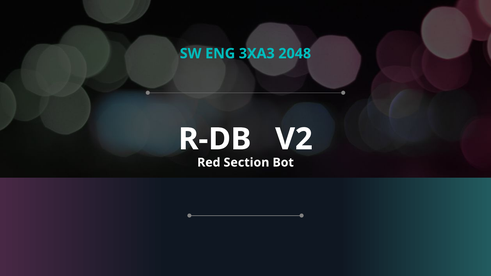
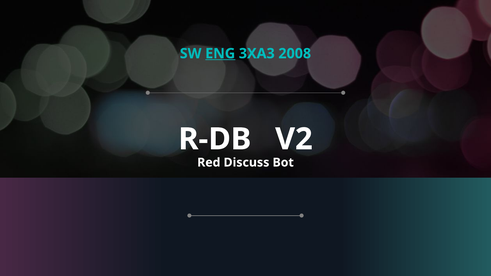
ENG underline: none -> present
2048: 2048 -> 2008
Section: Section -> Discuss
